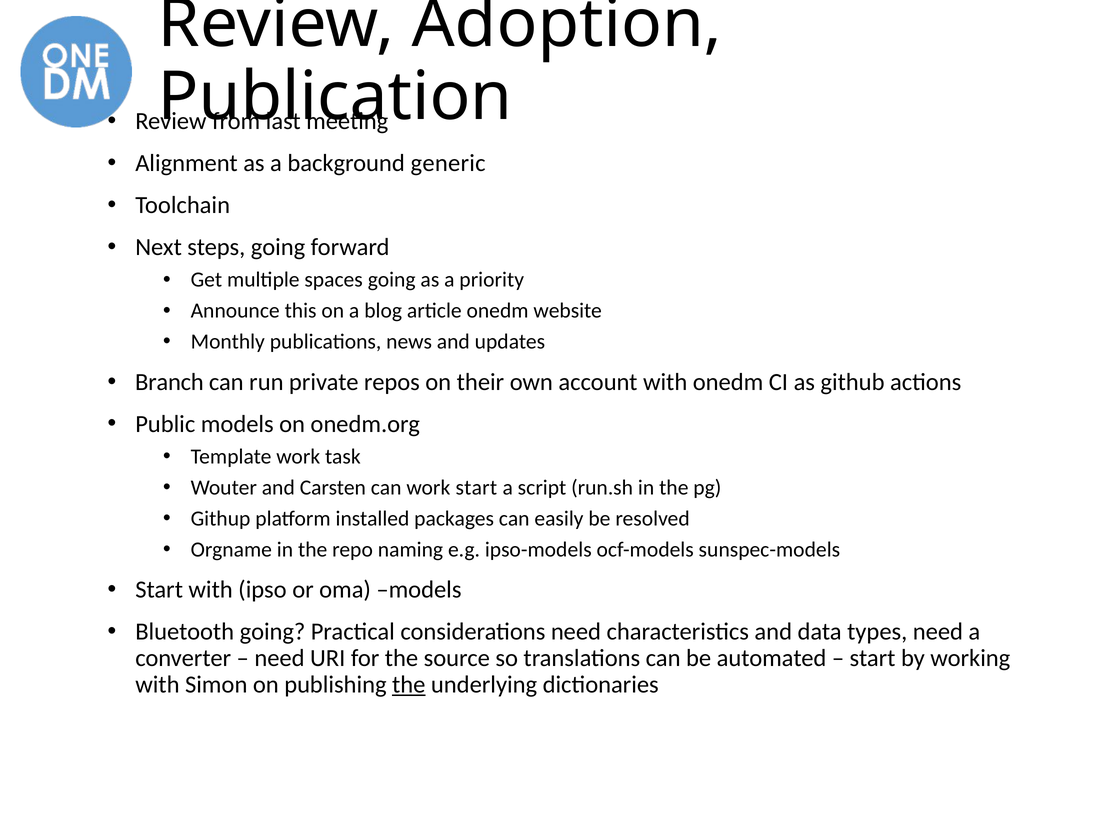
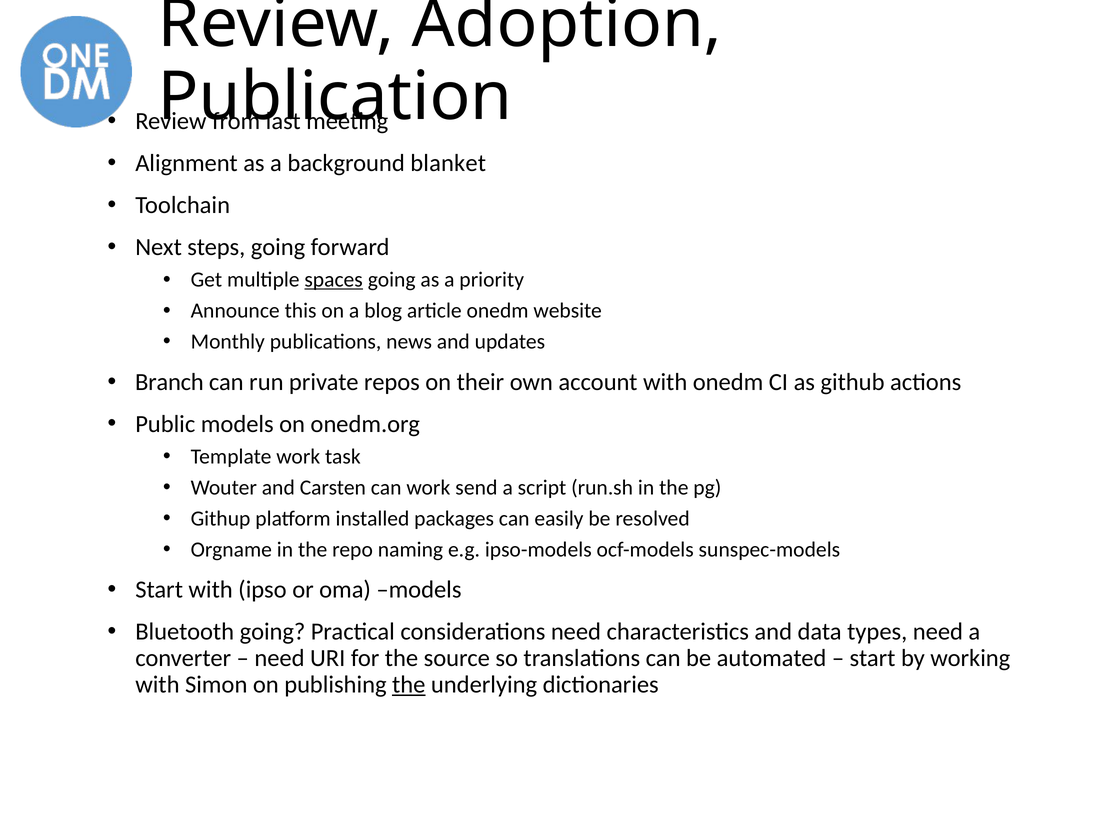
generic: generic -> blanket
spaces underline: none -> present
work start: start -> send
